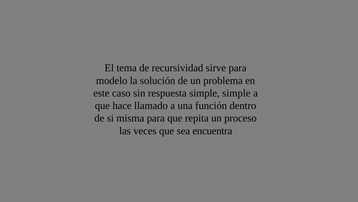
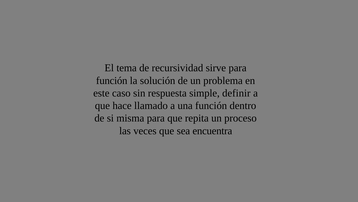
modelo at (112, 80): modelo -> función
simple simple: simple -> definir
